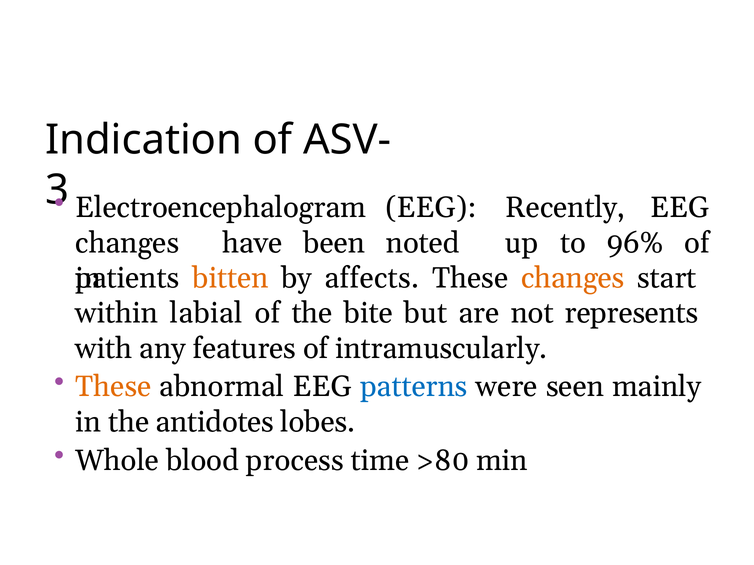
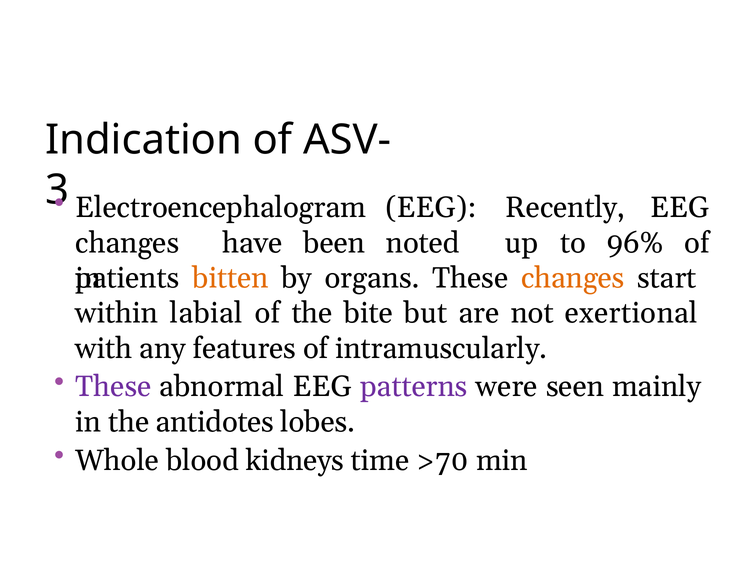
affects: affects -> organs
represents: represents -> exertional
These at (113, 387) colour: orange -> purple
patterns colour: blue -> purple
process: process -> kidneys
>80: >80 -> >70
